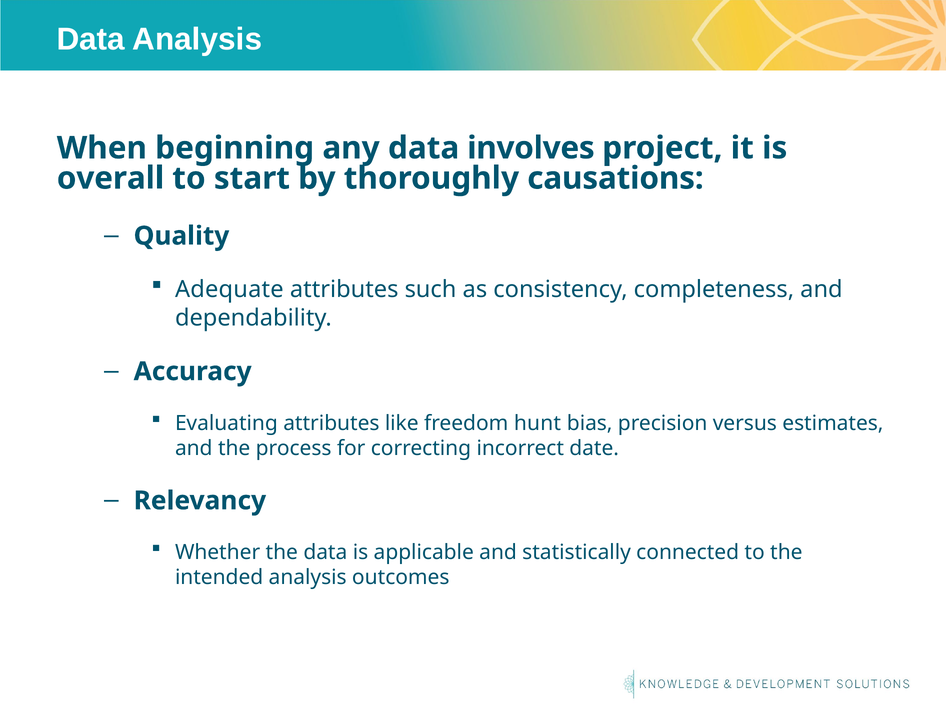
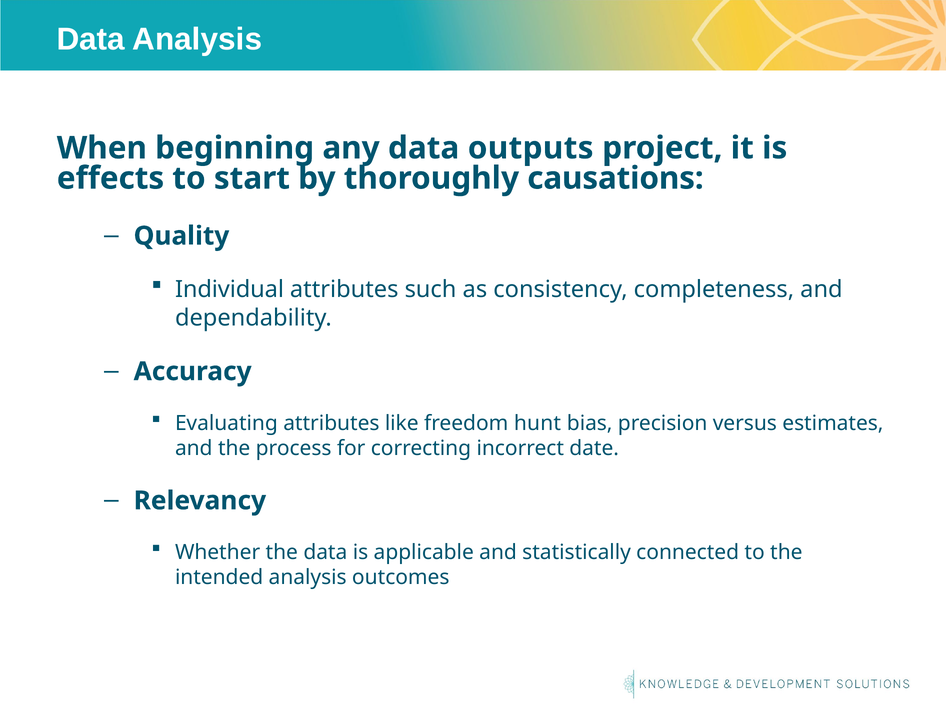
involves: involves -> outputs
overall: overall -> effects
Adequate: Adequate -> Individual
